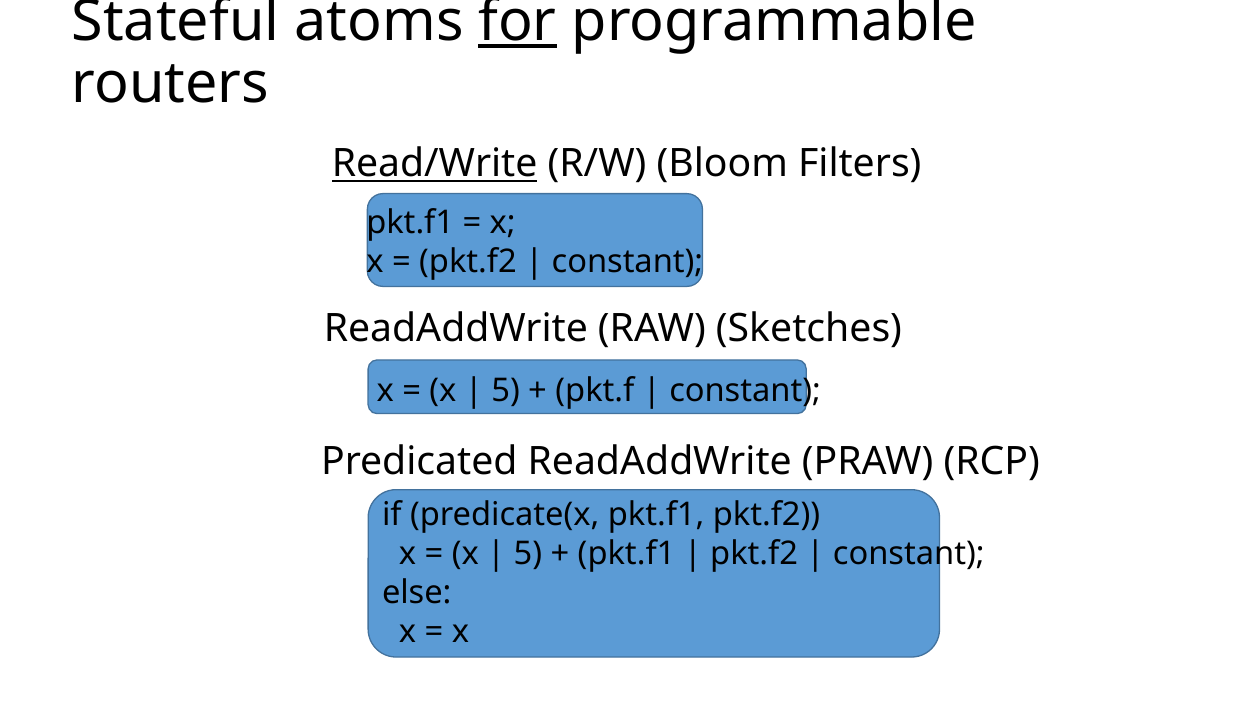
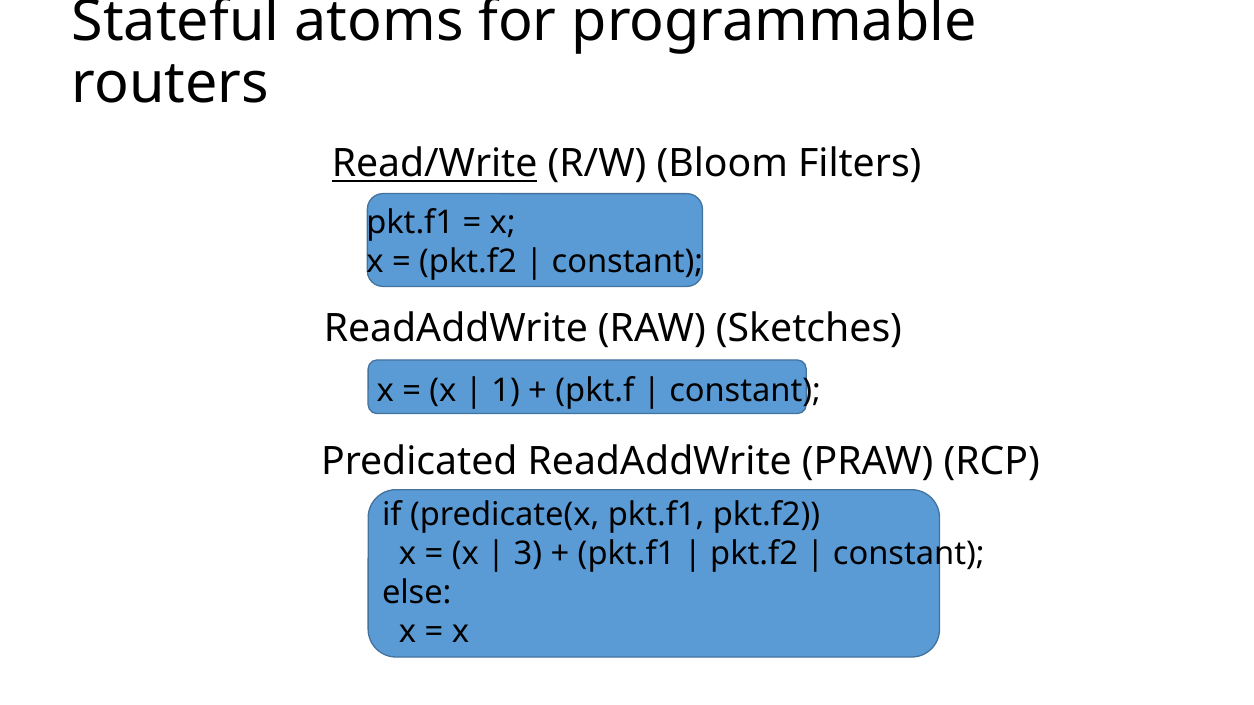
for underline: present -> none
5 at (506, 391): 5 -> 1
5 at (528, 554): 5 -> 3
